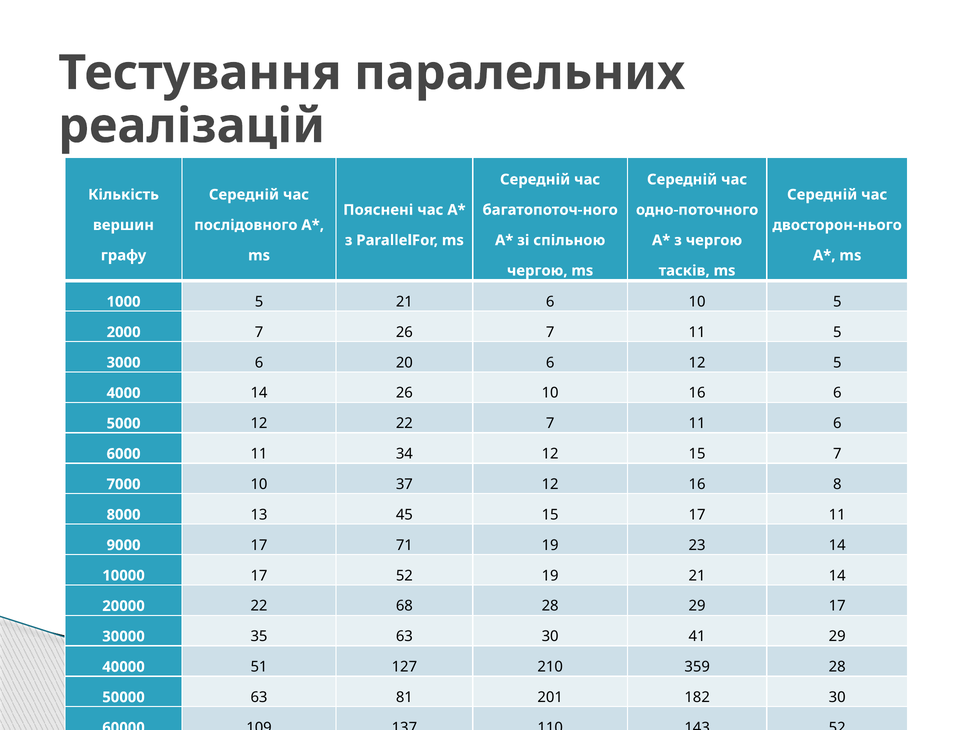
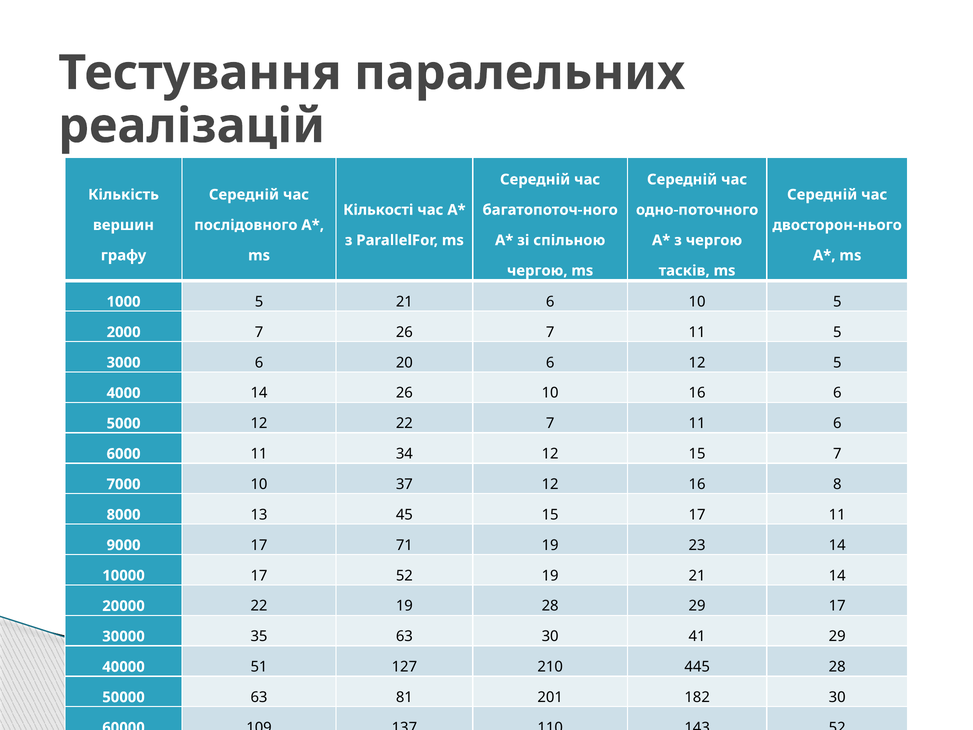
Пояснені: Пояснені -> Кількості
22 68: 68 -> 19
359: 359 -> 445
